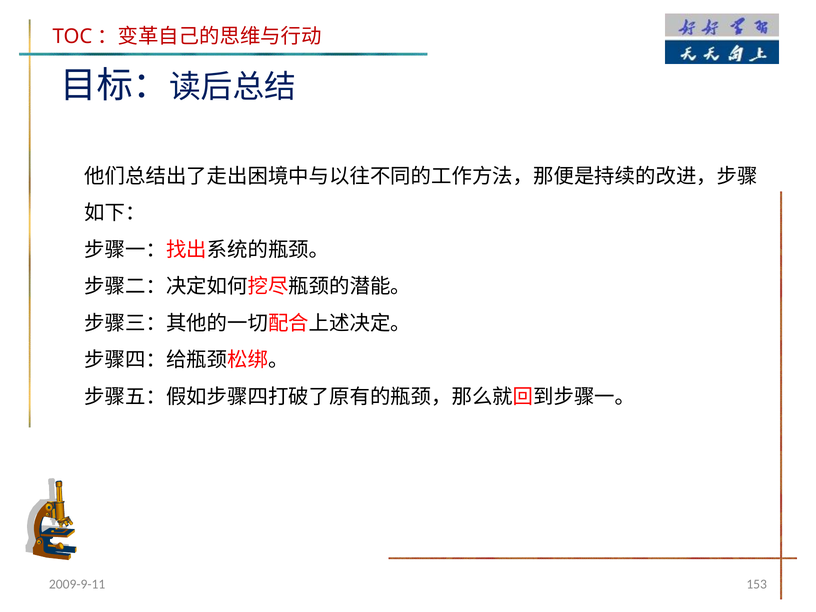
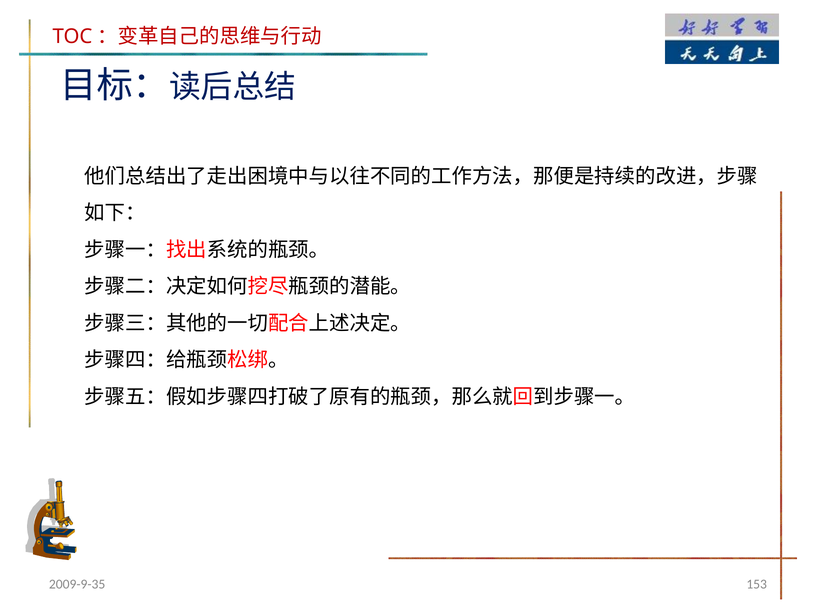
2009-9-11: 2009-9-11 -> 2009-9-35
